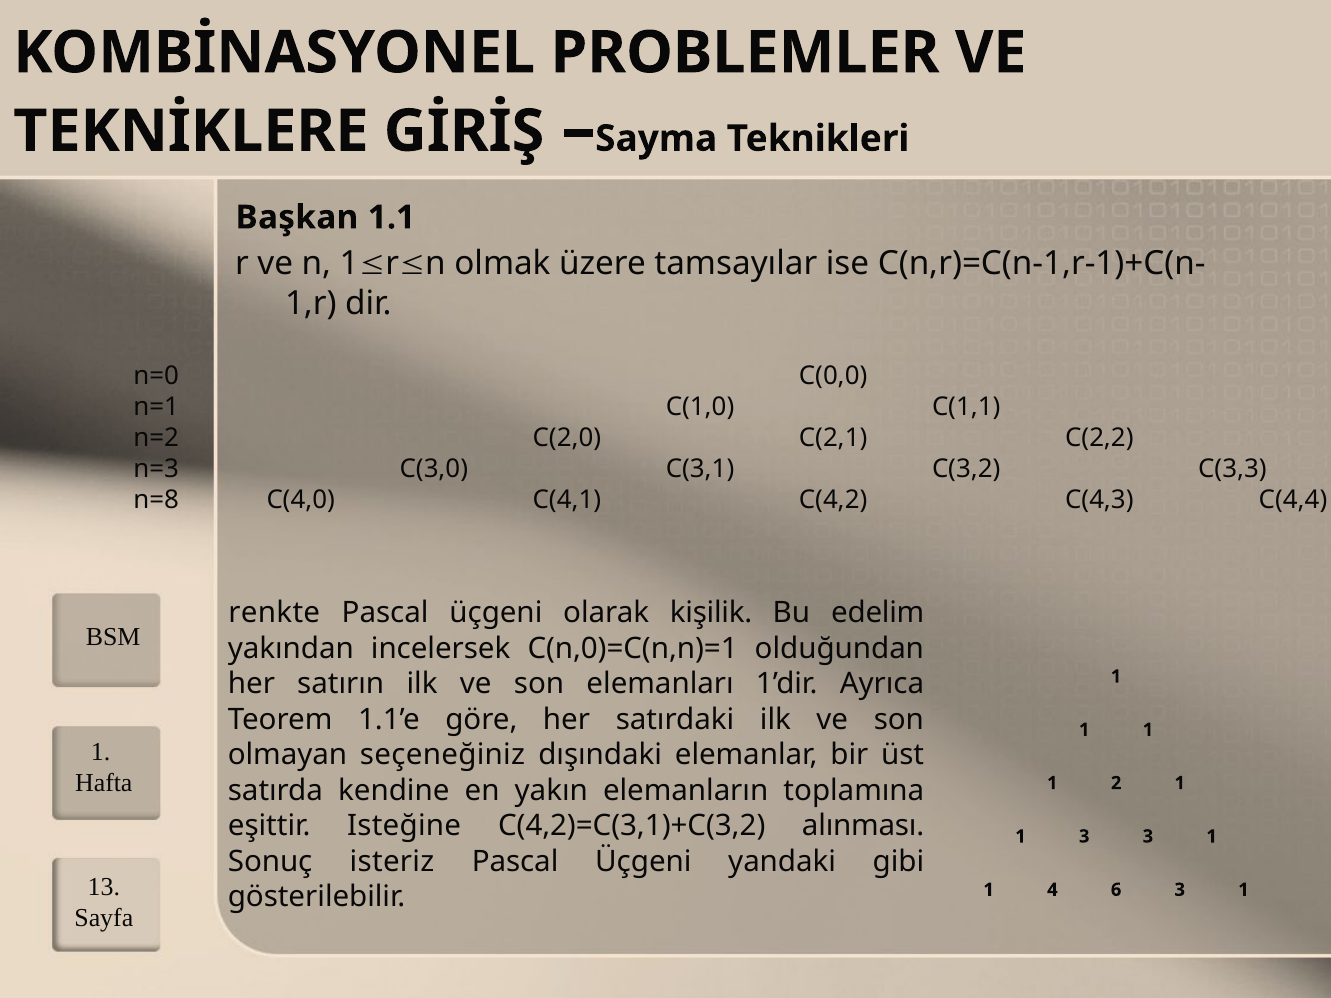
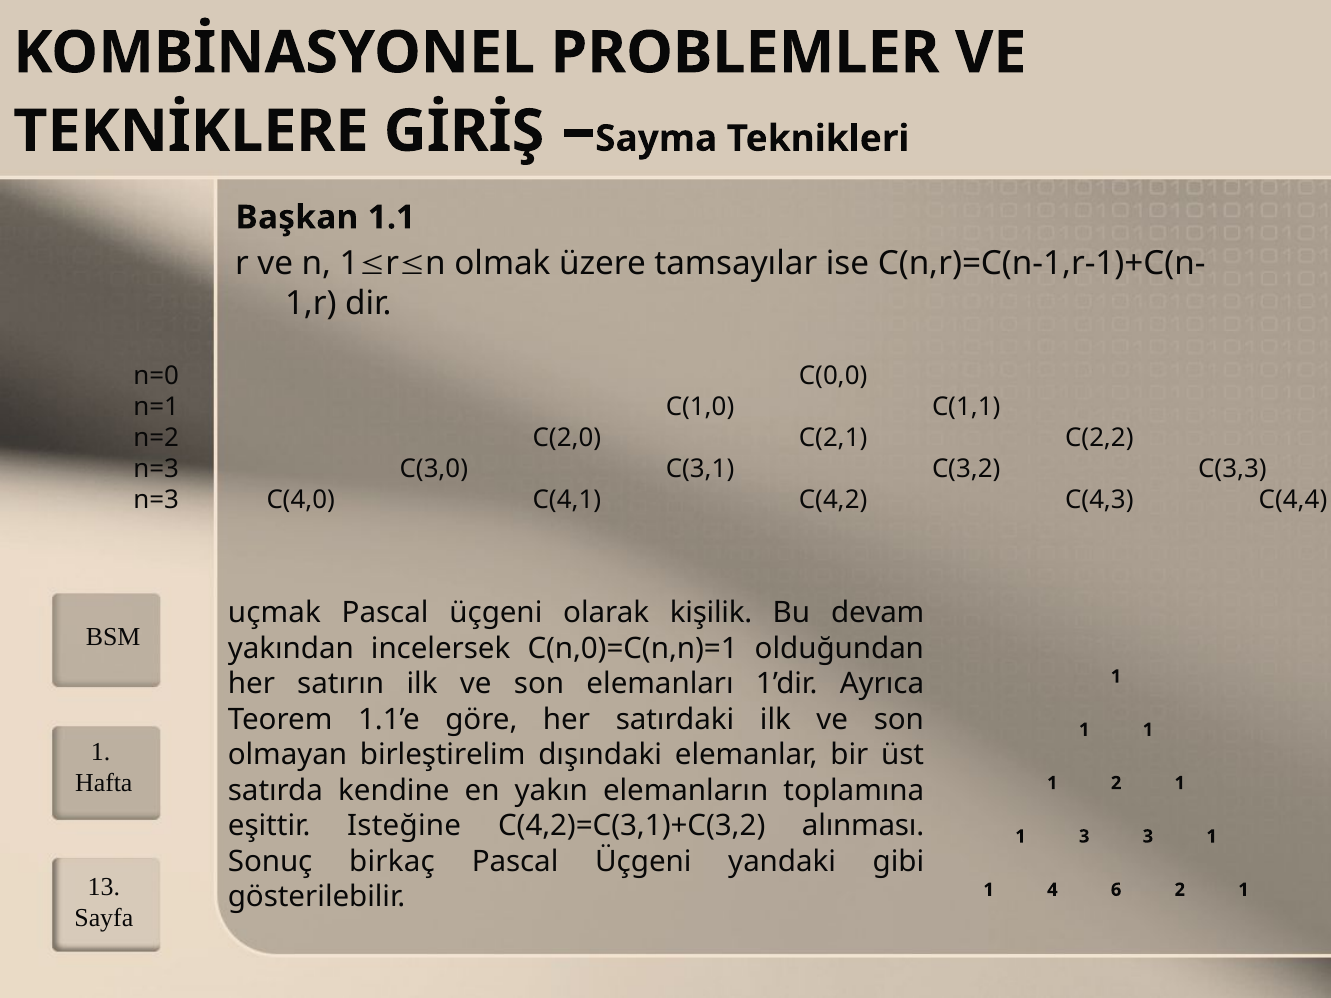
n=8 at (156, 500): n=8 -> n=3
renkte: renkte -> uçmak
edelim: edelim -> devam
seçeneğiniz: seçeneğiniz -> birleştirelim
isteriz: isteriz -> birkaç
6 3: 3 -> 2
